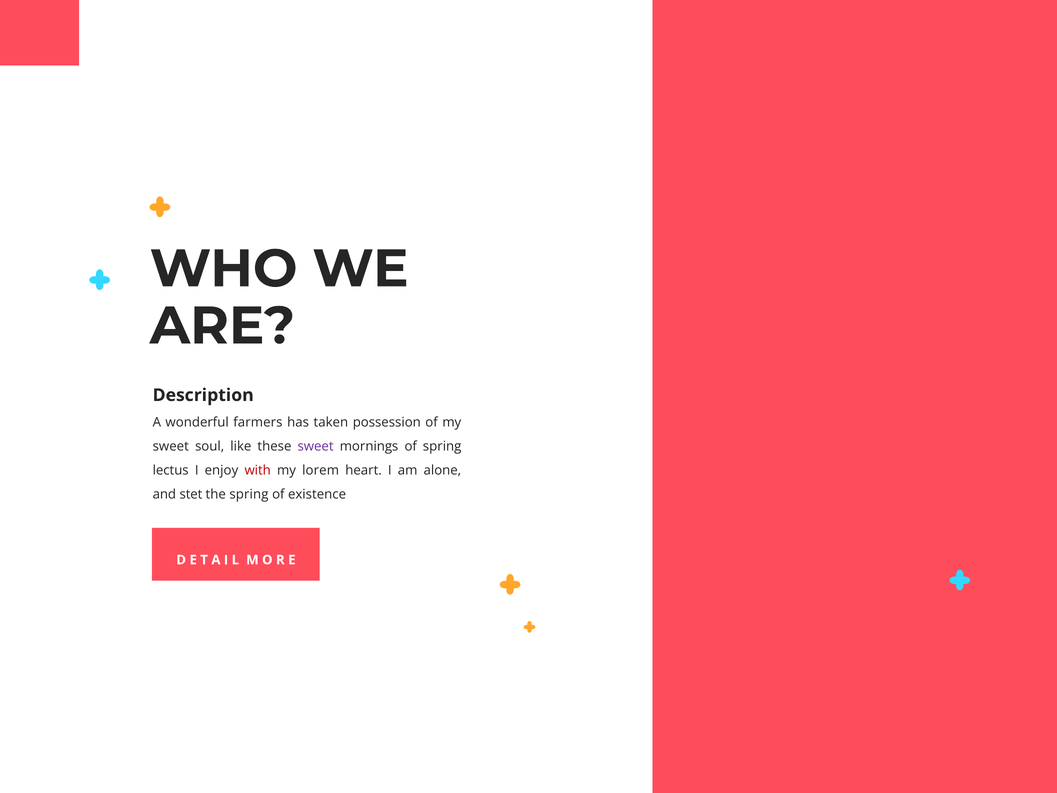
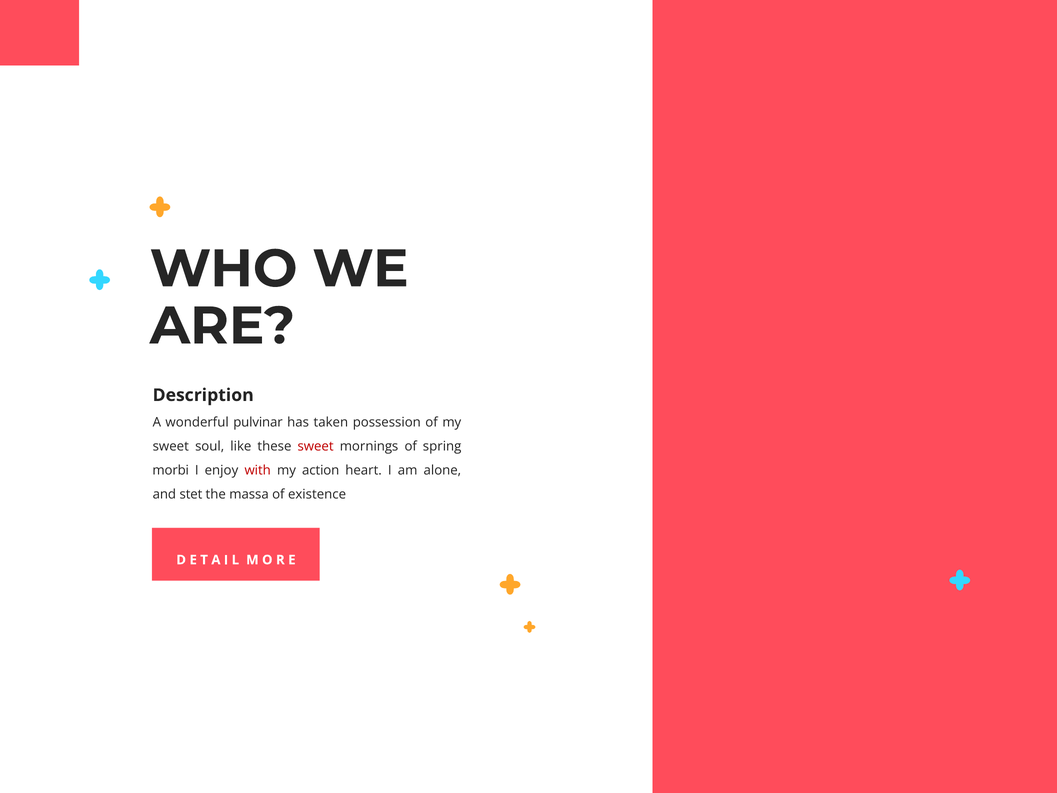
farmers: farmers -> pulvinar
sweet at (316, 446) colour: purple -> red
lectus: lectus -> morbi
lorem: lorem -> action
the spring: spring -> massa
